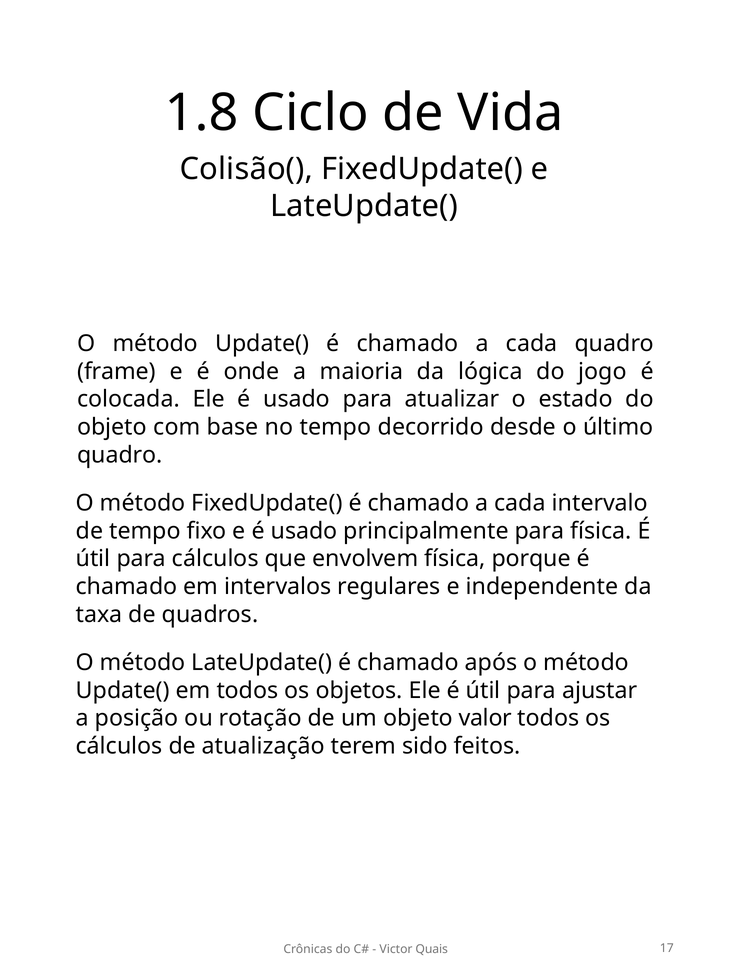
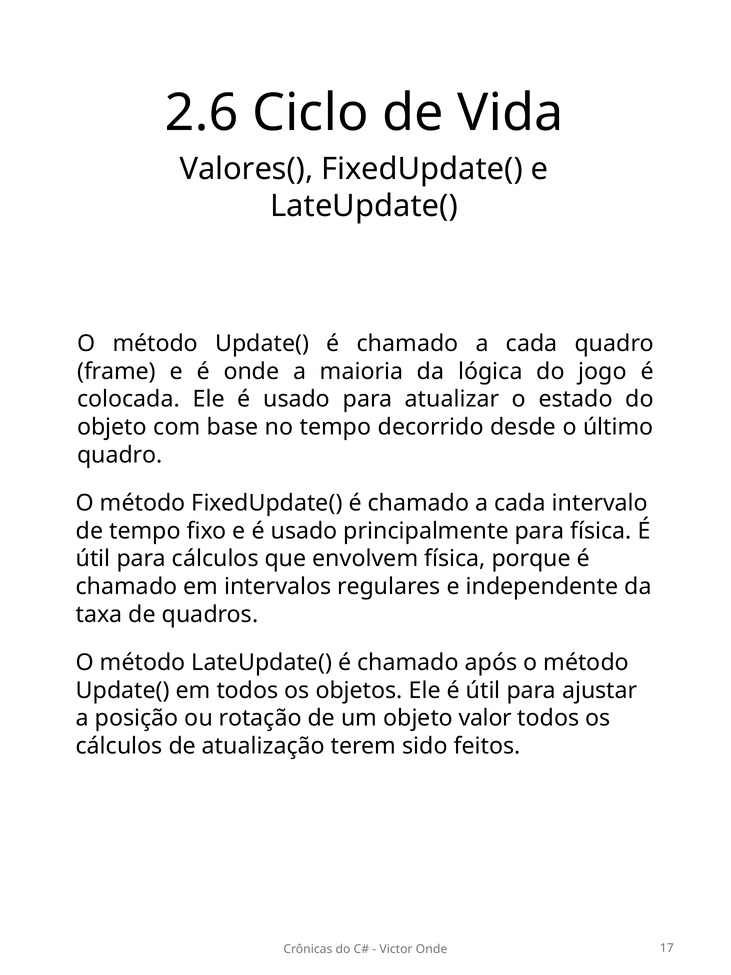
1.8: 1.8 -> 2.6
Colisão(: Colisão( -> Valores(
Victor Quais: Quais -> Onde
